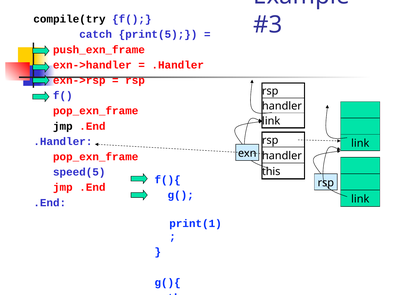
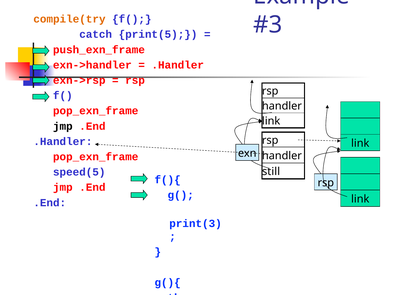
compile(try colour: black -> orange
this: this -> still
print(1: print(1 -> print(3
